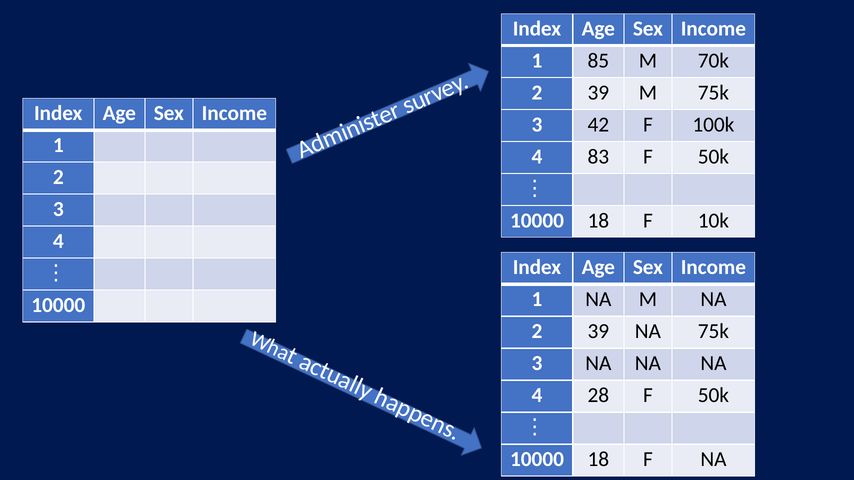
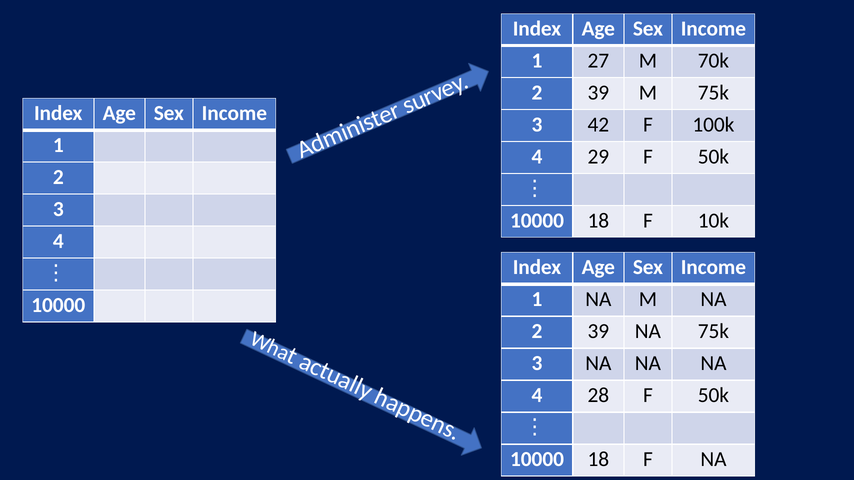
85: 85 -> 27
83: 83 -> 29
